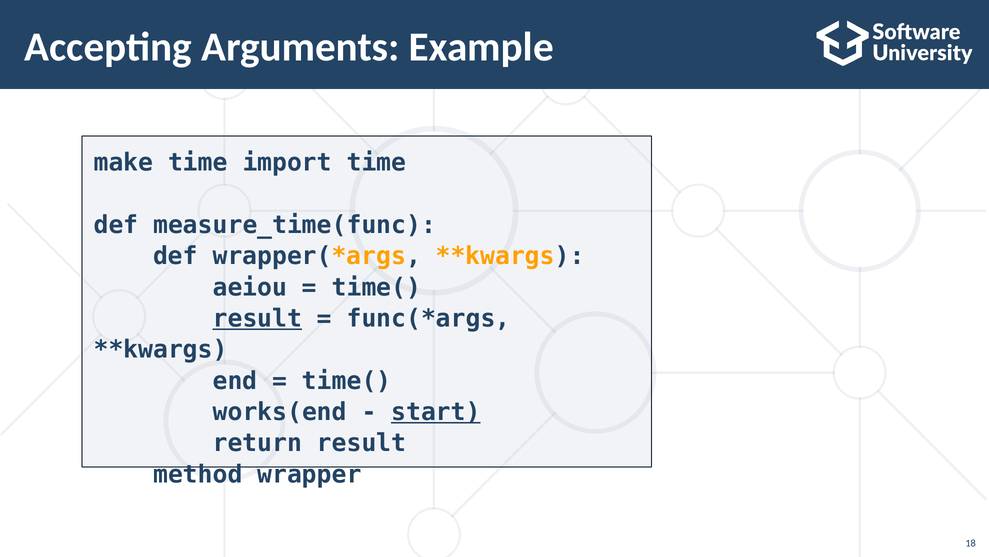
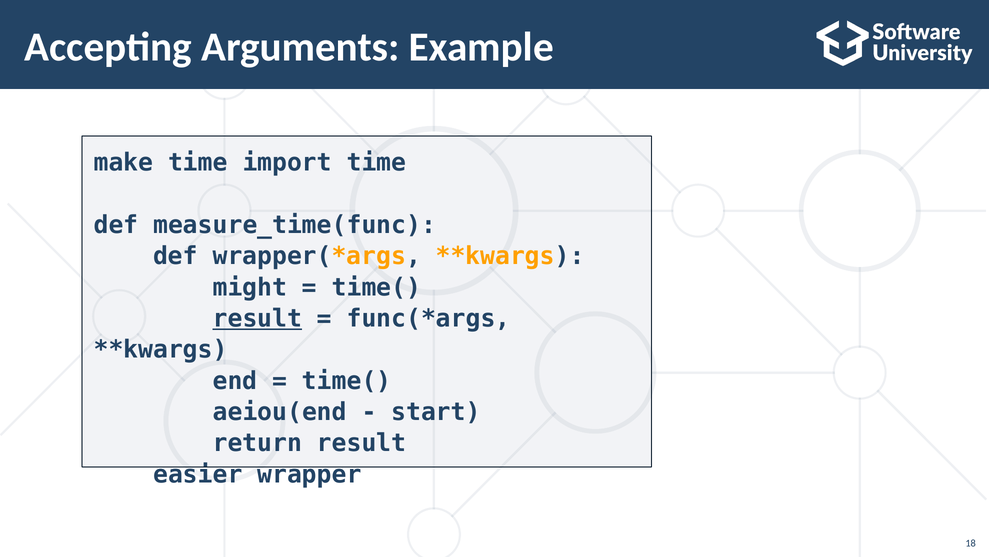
aeiou: aeiou -> might
works(end: works(end -> aeiou(end
start underline: present -> none
method: method -> easier
